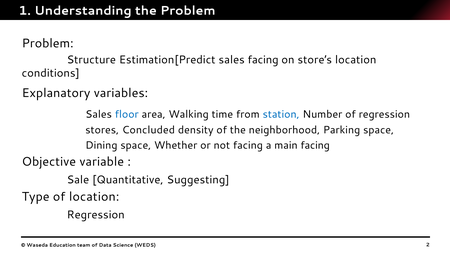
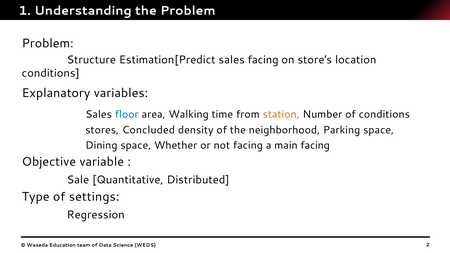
station colour: blue -> orange
of regression: regression -> conditions
Suggesting: Suggesting -> Distributed
of location: location -> settings
